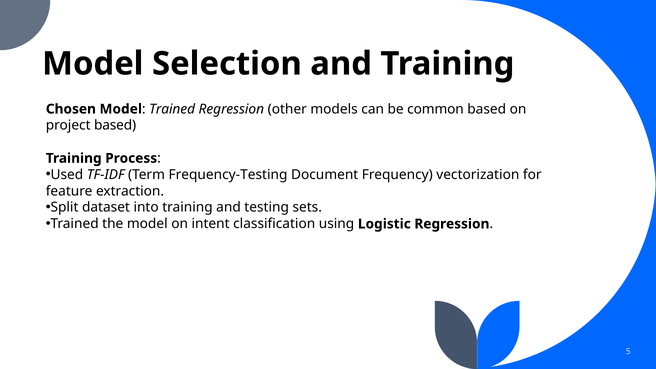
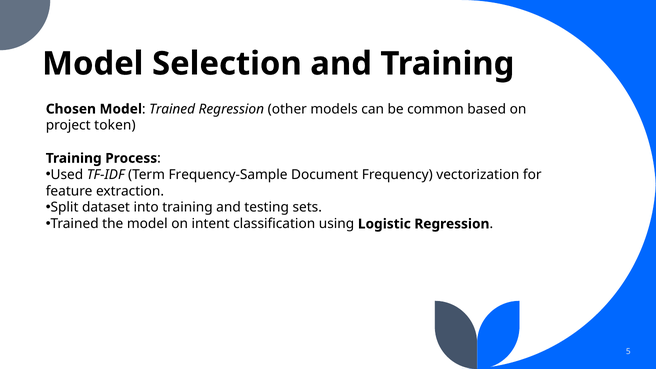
project based: based -> token
Frequency-Testing: Frequency-Testing -> Frequency-Sample
